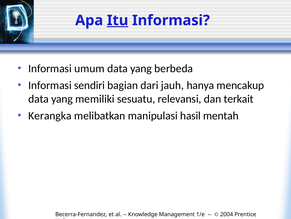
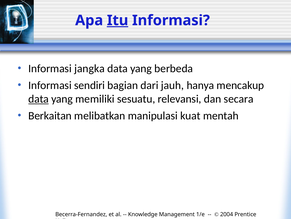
umum: umum -> jangka
data at (39, 99) underline: none -> present
terkait: terkait -> secara
Kerangka: Kerangka -> Berkaitan
hasil: hasil -> kuat
